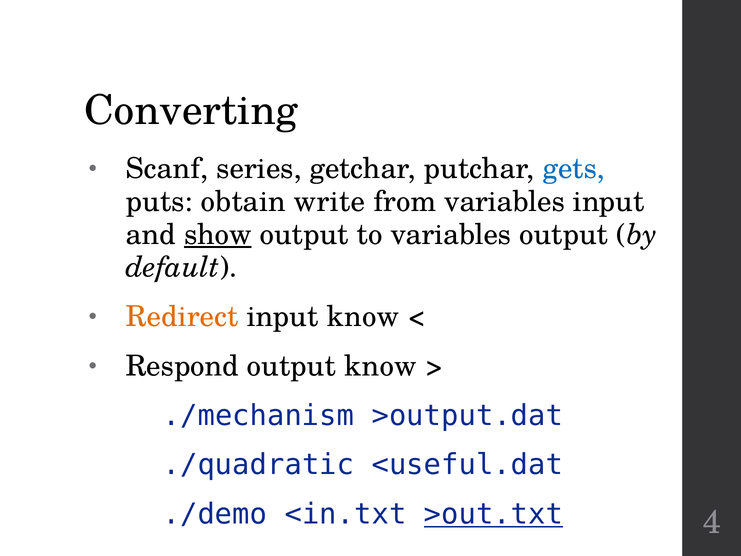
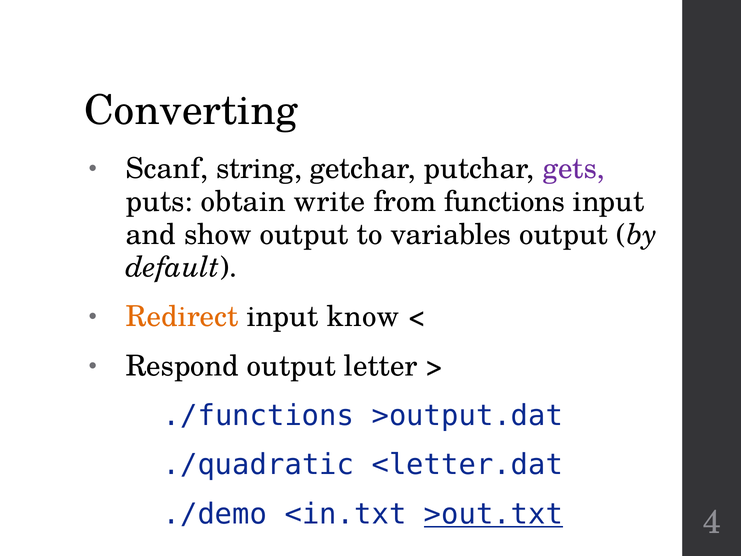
series: series -> string
gets colour: blue -> purple
from variables: variables -> functions
show underline: present -> none
output know: know -> letter
./mechanism: ./mechanism -> ./functions
<useful.dat: <useful.dat -> <letter.dat
